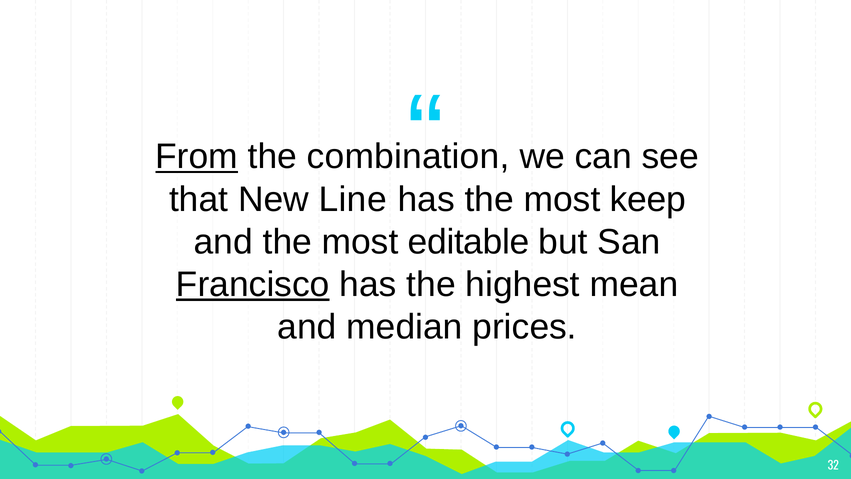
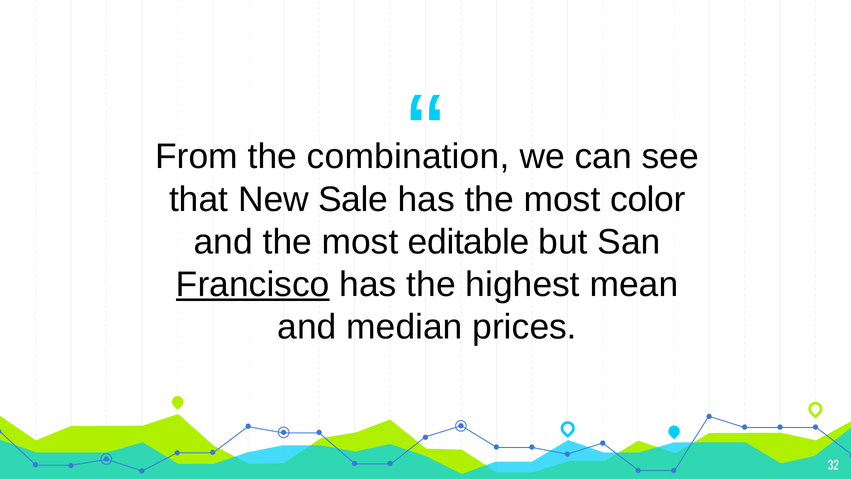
From underline: present -> none
Line: Line -> Sale
keep: keep -> color
